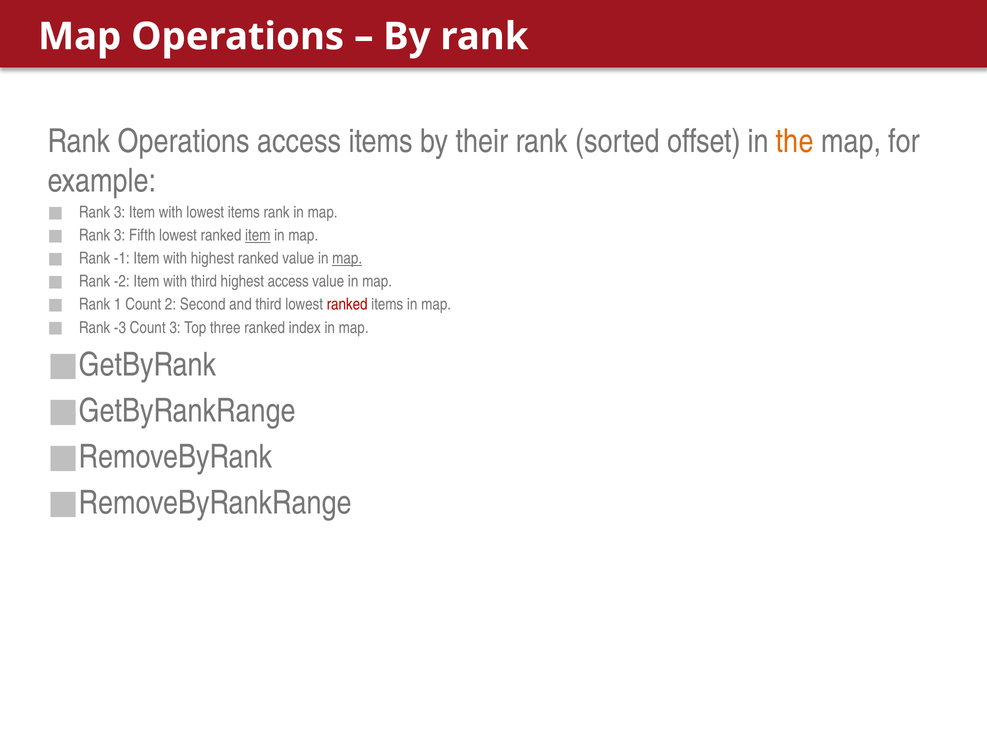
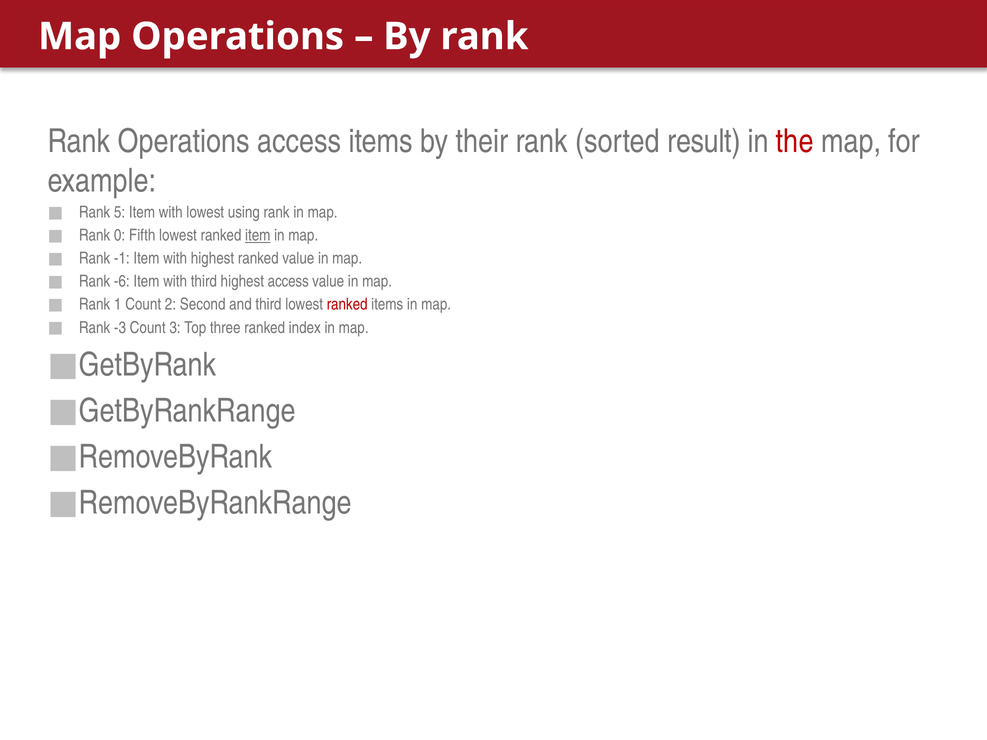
offset: offset -> result
the colour: orange -> red
3 at (120, 212): 3 -> 5
lowest items: items -> using
3 at (120, 236): 3 -> 0
map at (347, 259) underline: present -> none
-2: -2 -> -6
